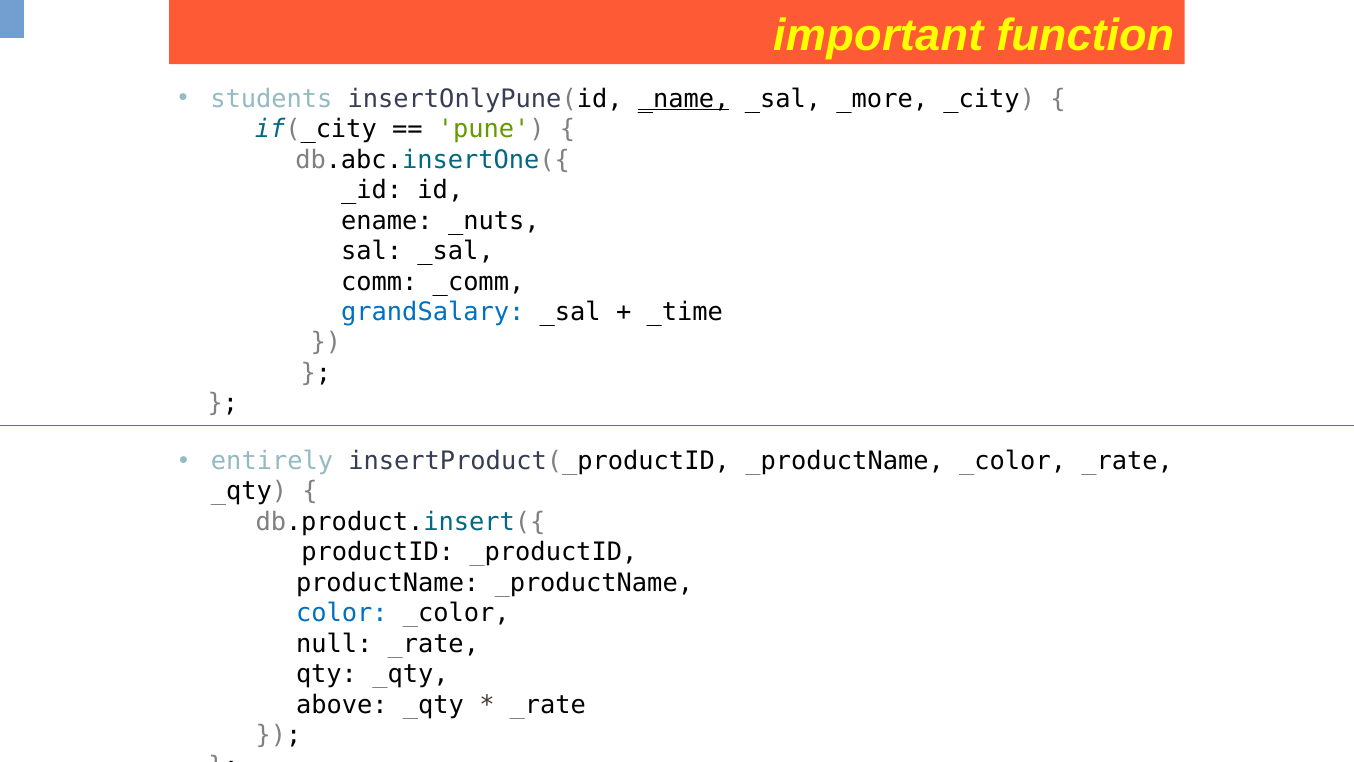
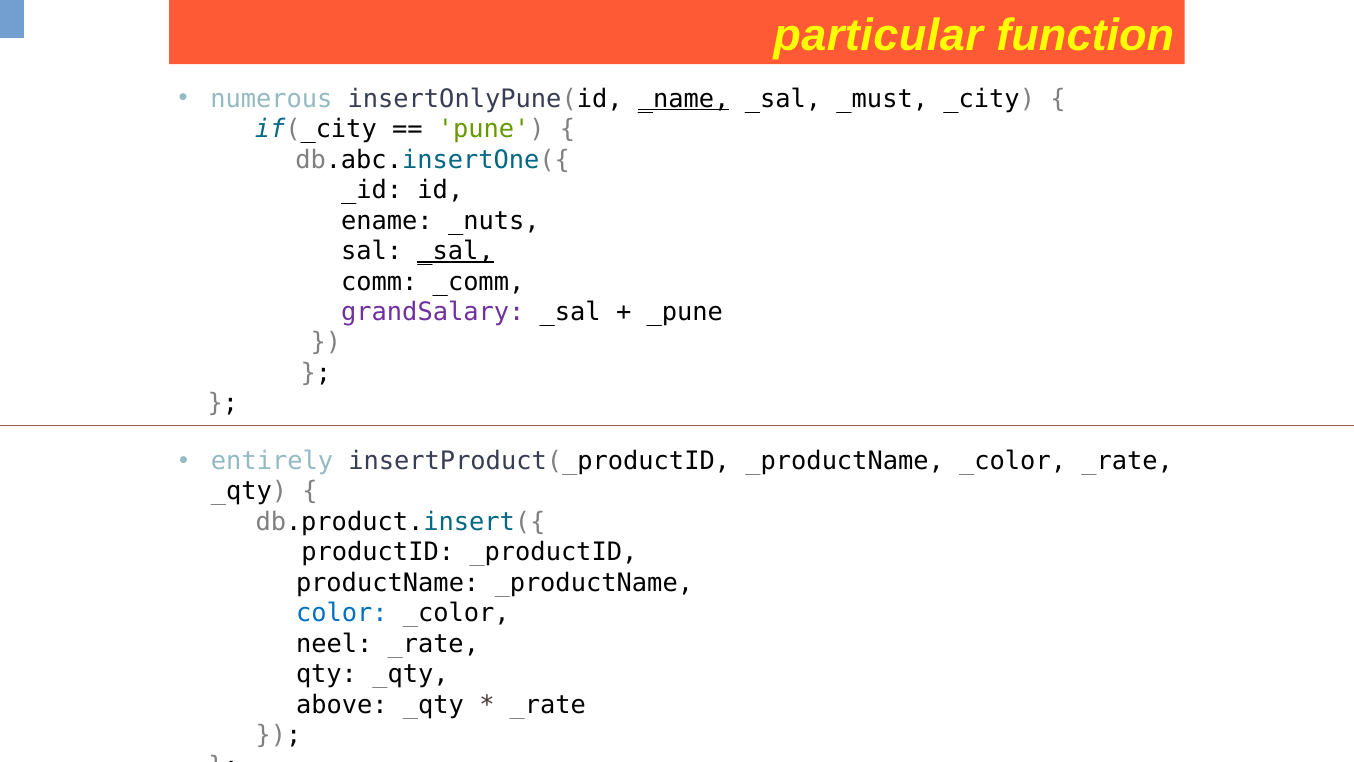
important: important -> particular
students: students -> numerous
_more: _more -> _must
_sal at (456, 251) underline: none -> present
grandSalary colour: blue -> purple
_time: _time -> _pune
null: null -> neel
